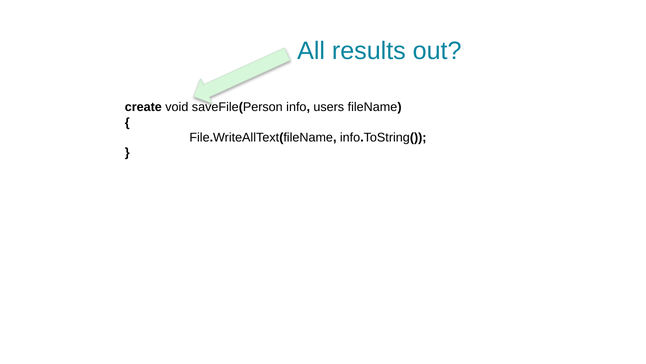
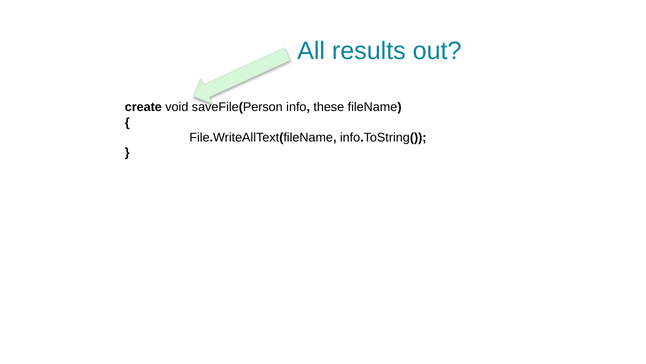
users: users -> these
